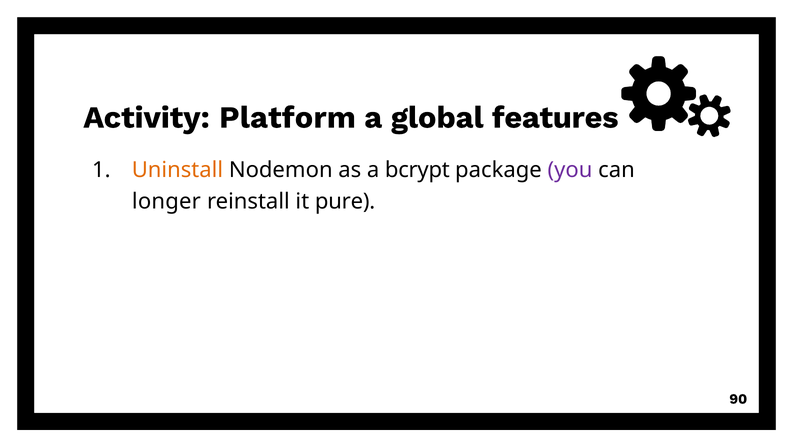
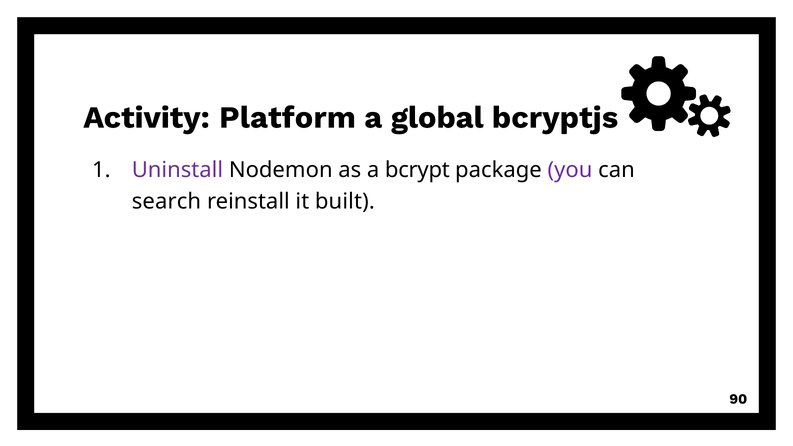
features: features -> bcryptjs
Uninstall colour: orange -> purple
longer: longer -> search
pure: pure -> built
